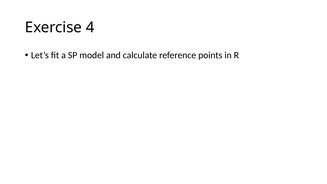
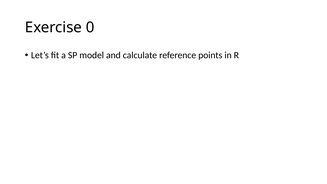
4: 4 -> 0
